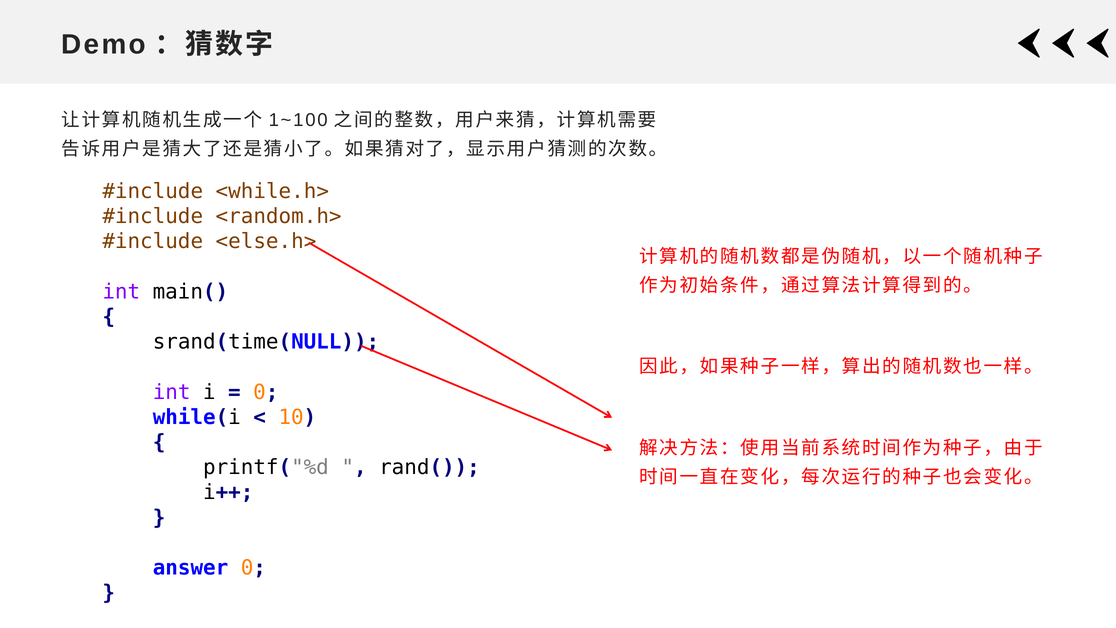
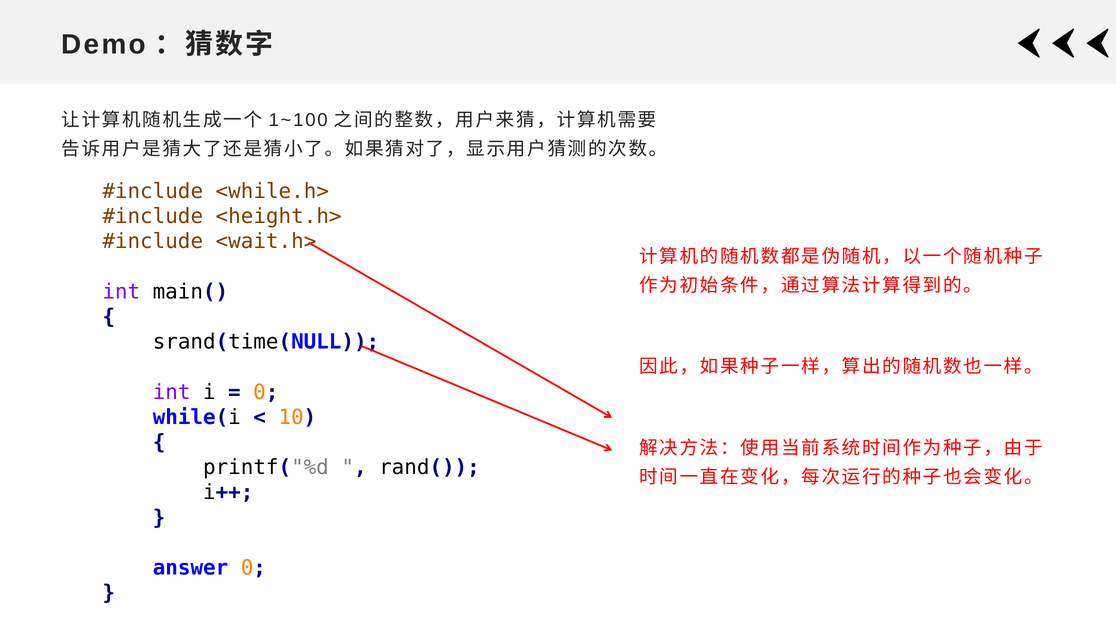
<random.h>: <random.h> -> <height.h>
<else.h>: <else.h> -> <wait.h>
